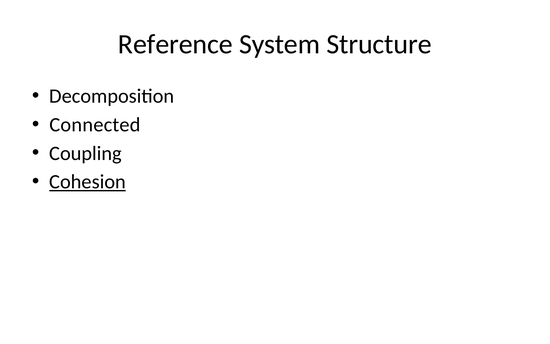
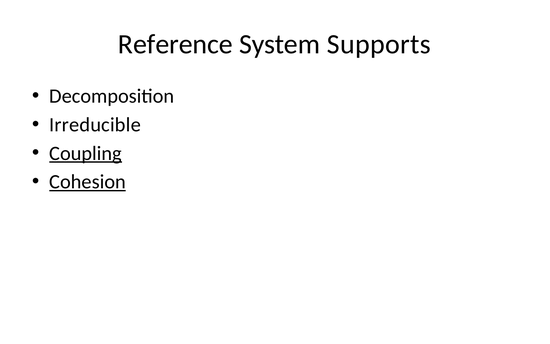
Structure: Structure -> Supports
Connected: Connected -> Irreducible
Coupling underline: none -> present
